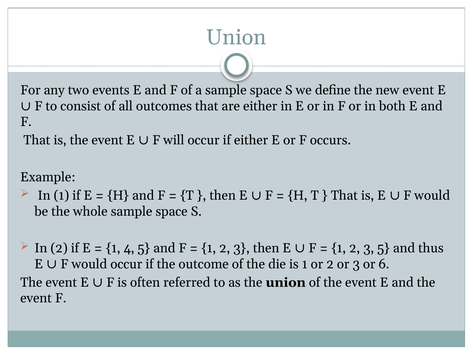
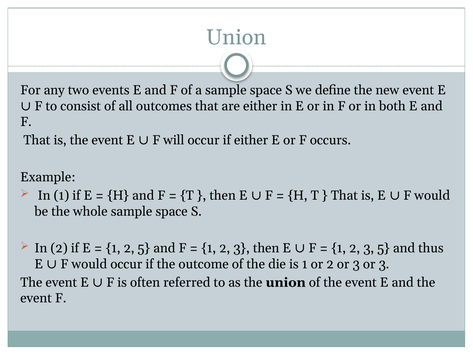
4 at (129, 248): 4 -> 2
3 or 6: 6 -> 3
